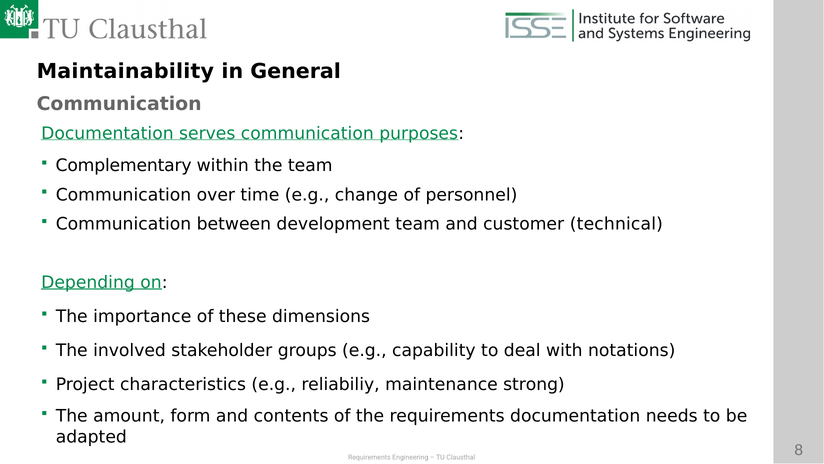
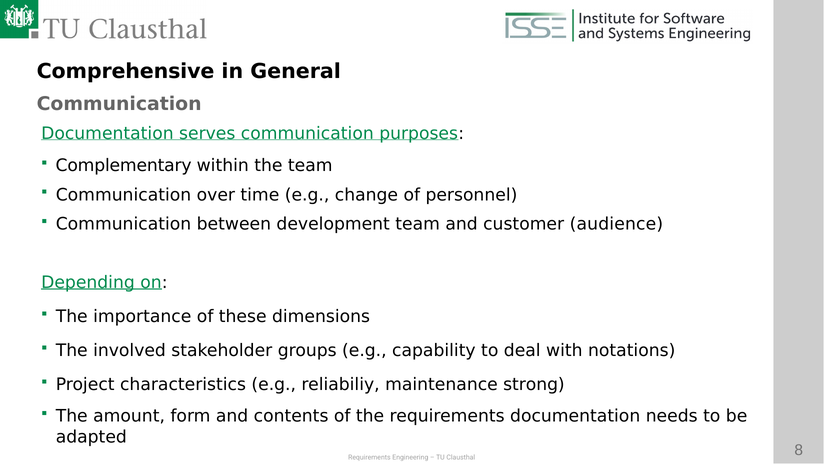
Maintainability: Maintainability -> Comprehensive
technical: technical -> audience
